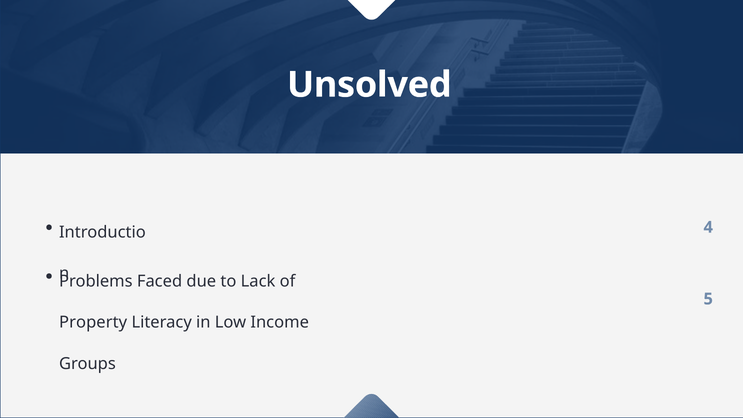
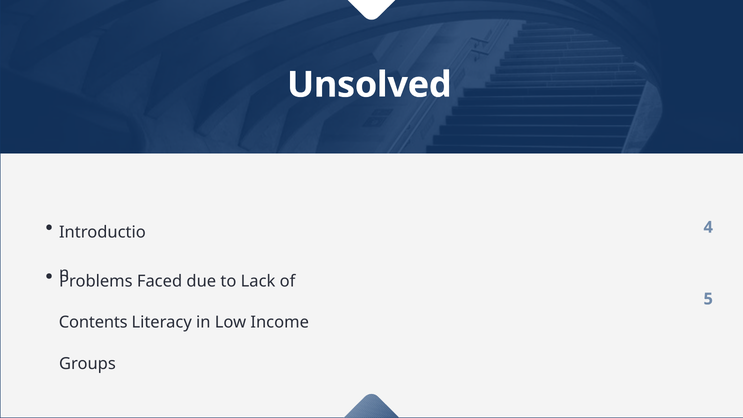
Property: Property -> Contents
